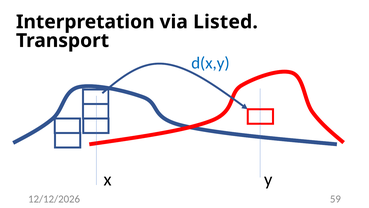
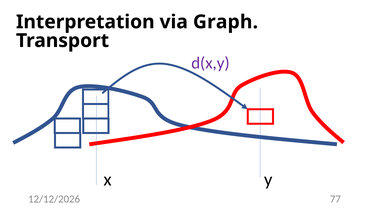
Listed: Listed -> Graph
d(x,y colour: blue -> purple
59: 59 -> 77
